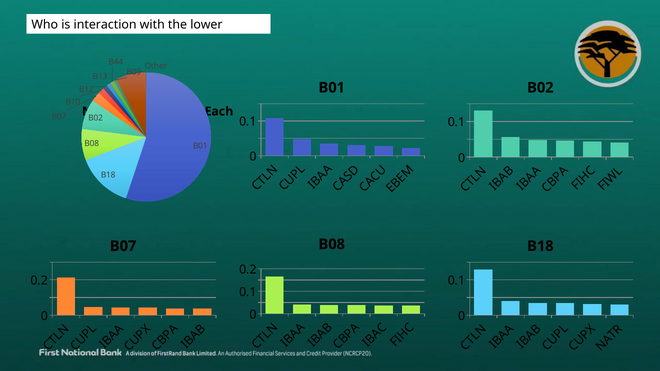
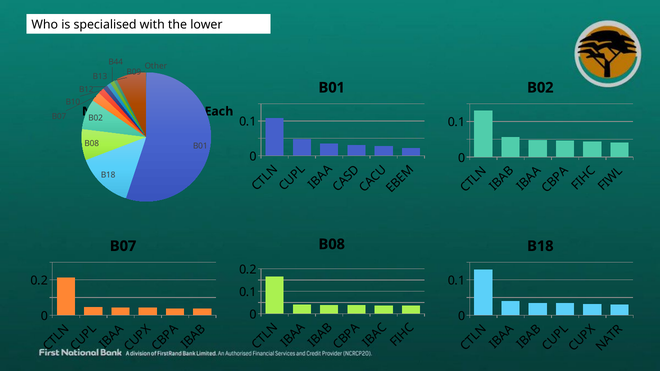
interaction: interaction -> specialised
